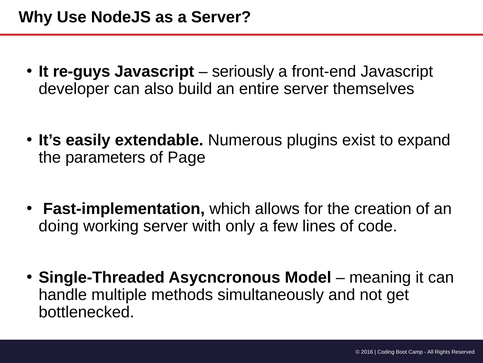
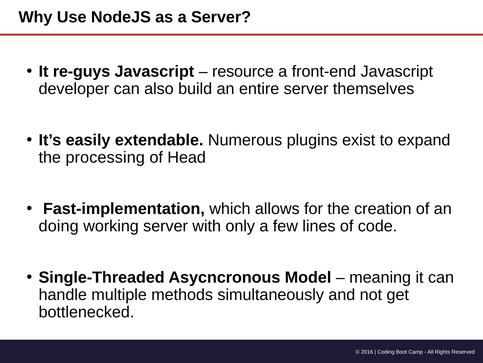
seriously: seriously -> resource
parameters: parameters -> processing
Page: Page -> Head
